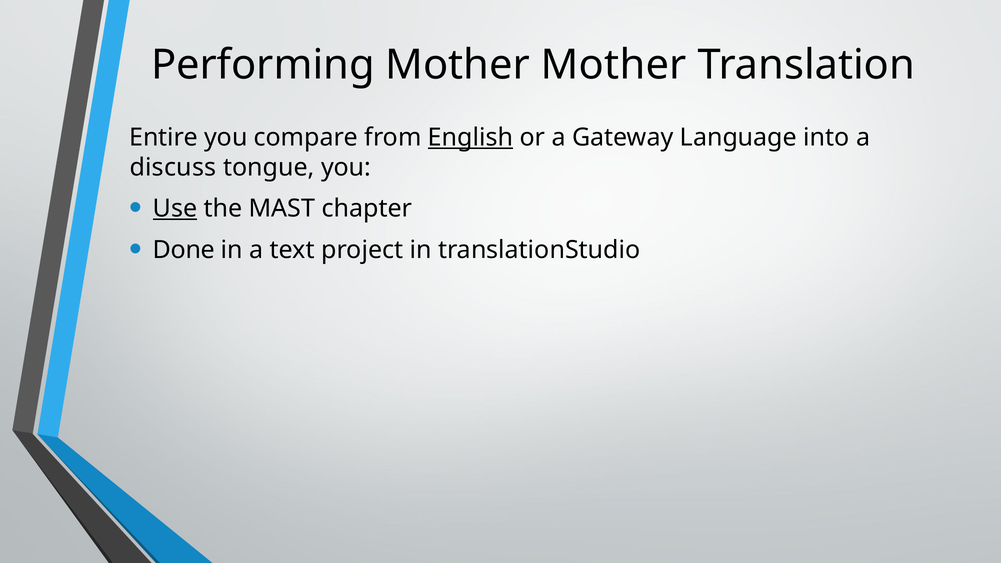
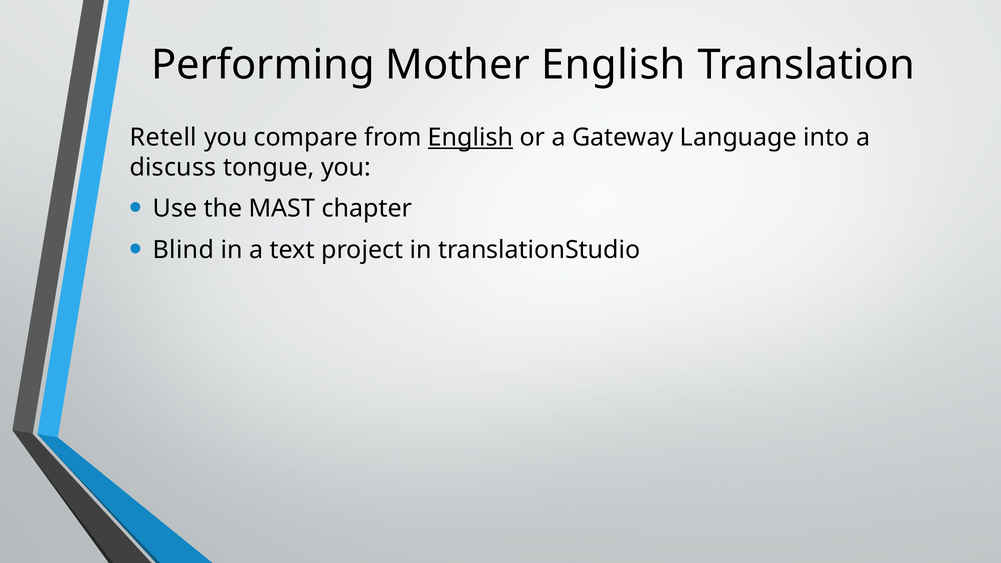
Mother Mother: Mother -> English
Entire: Entire -> Retell
Use underline: present -> none
Done: Done -> Blind
